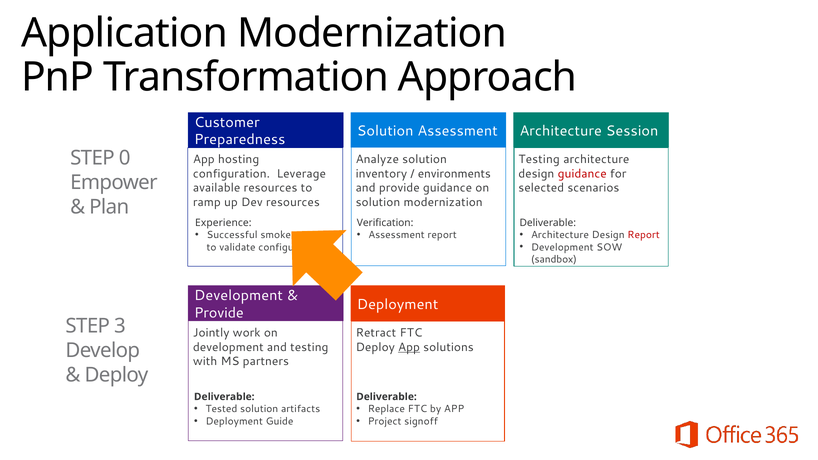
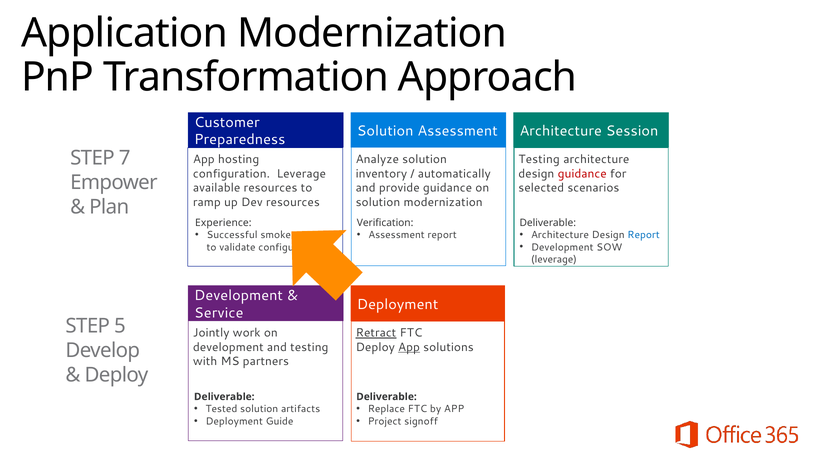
0: 0 -> 7
environments: environments -> automatically
Report at (644, 235) colour: red -> blue
sandbox at (554, 260): sandbox -> leverage
Provide at (219, 313): Provide -> Service
3: 3 -> 5
Retract underline: none -> present
